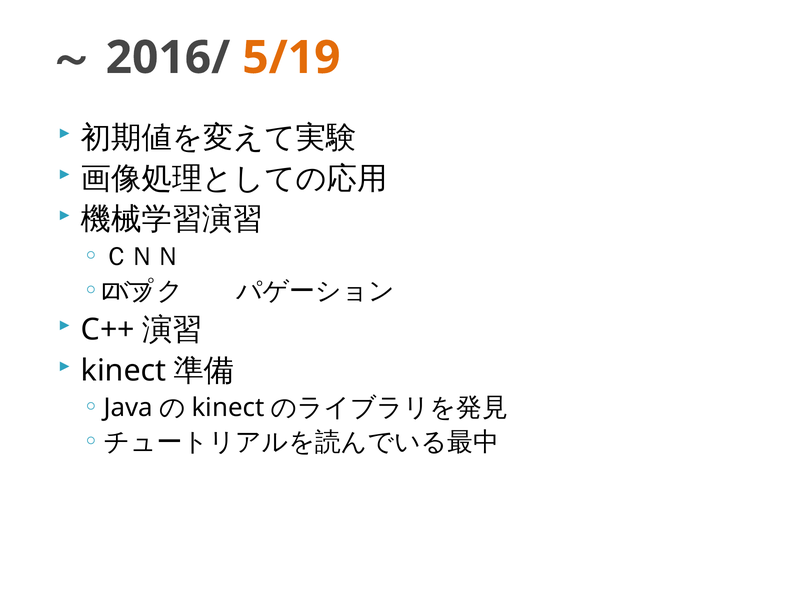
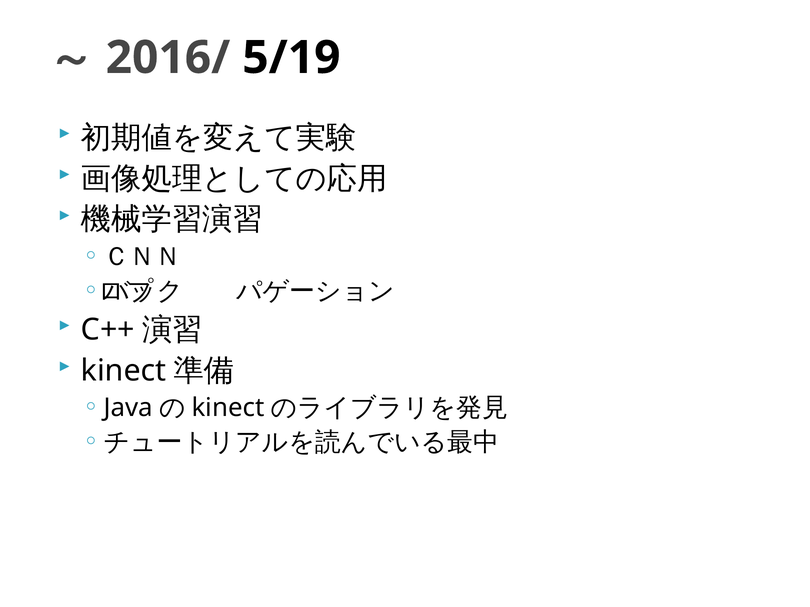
5/19 colour: orange -> black
